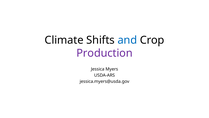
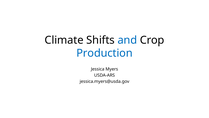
Production colour: purple -> blue
